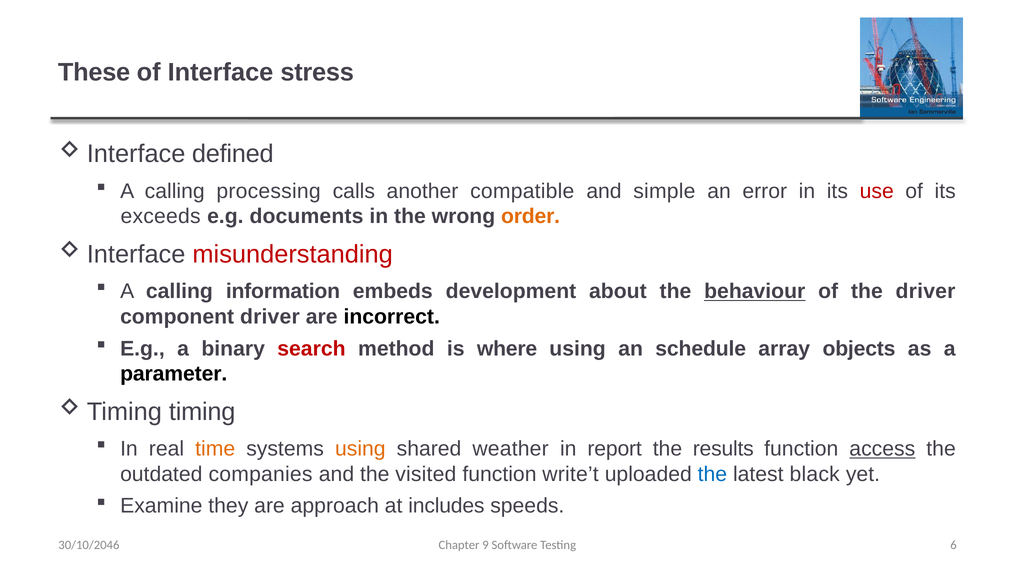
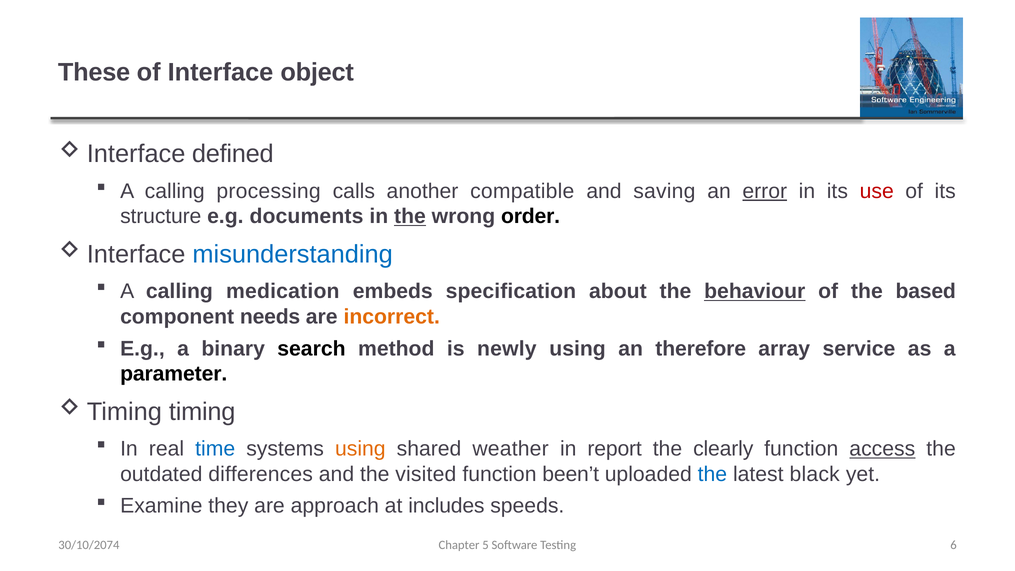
stress: stress -> object
simple: simple -> saving
error underline: none -> present
exceeds: exceeds -> structure
the at (410, 216) underline: none -> present
order colour: orange -> black
misunderstanding colour: red -> blue
information: information -> medication
development: development -> specification
the driver: driver -> based
component driver: driver -> needs
incorrect colour: black -> orange
search colour: red -> black
where: where -> newly
schedule: schedule -> therefore
objects: objects -> service
time colour: orange -> blue
results: results -> clearly
companies: companies -> differences
write’t: write’t -> been’t
30/10/2046: 30/10/2046 -> 30/10/2074
9: 9 -> 5
